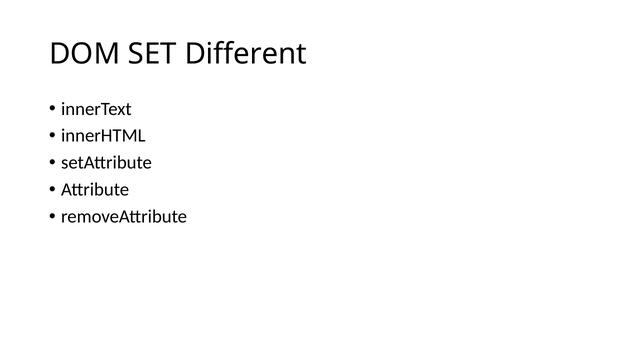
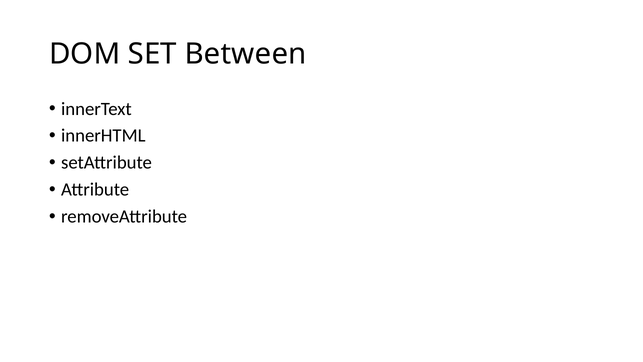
Different: Different -> Between
